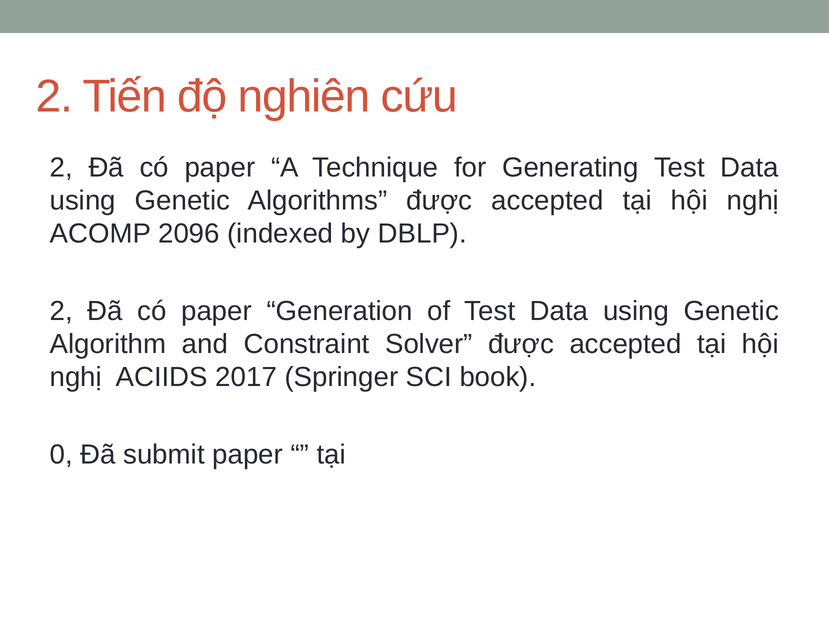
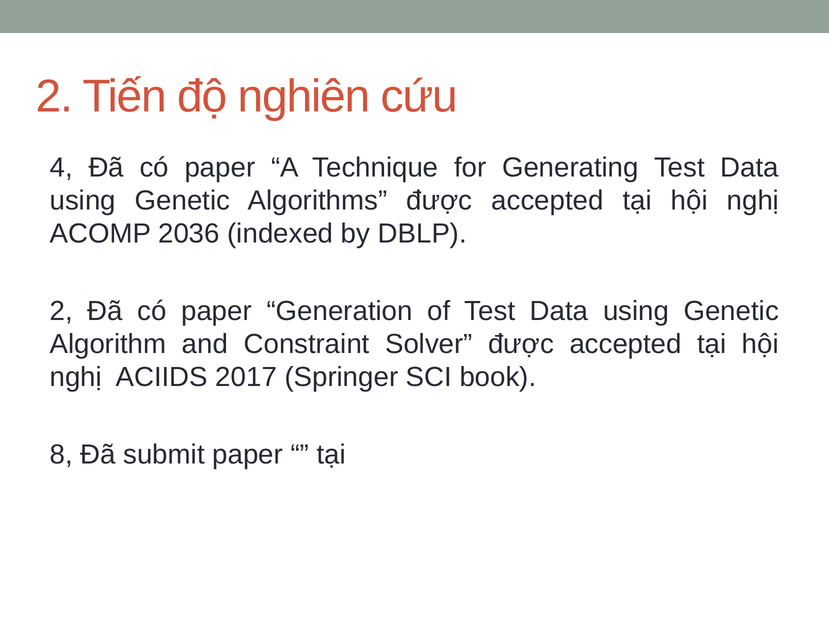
2 at (61, 168): 2 -> 4
2096: 2096 -> 2036
0: 0 -> 8
